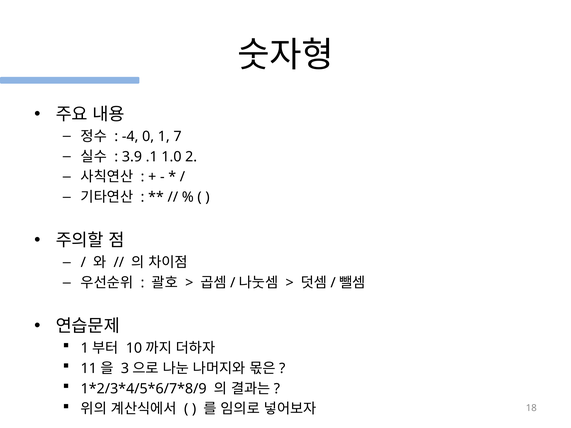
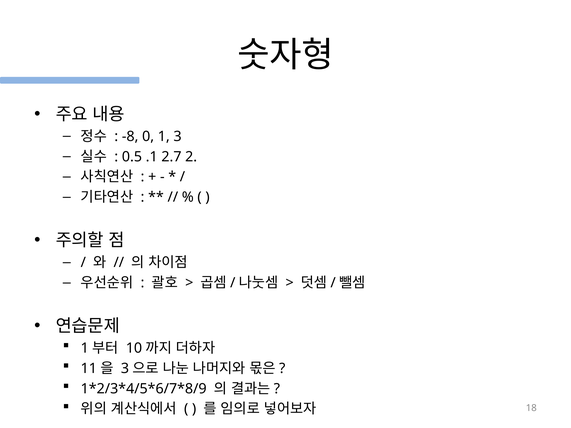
-4: -4 -> -8
7: 7 -> 3
3.9: 3.9 -> 0.5
1.0: 1.0 -> 2.7
